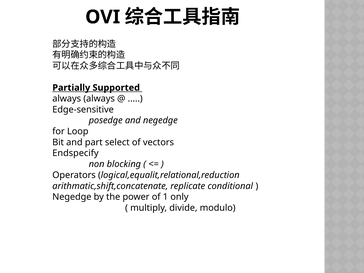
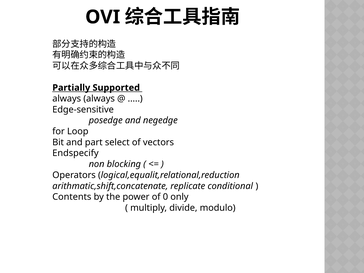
Negedge at (72, 197): Negedge -> Contents
1: 1 -> 0
